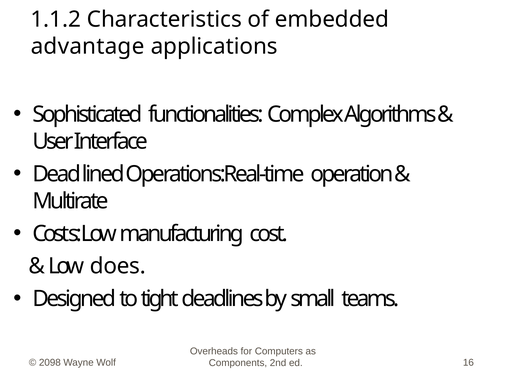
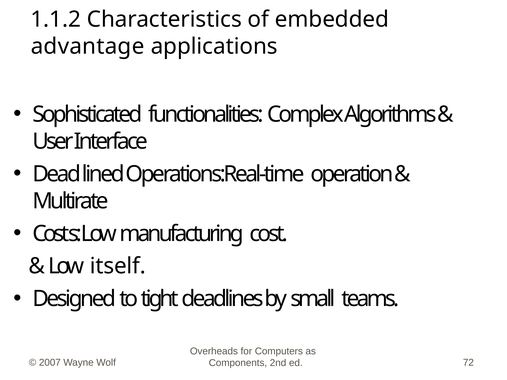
does: does -> itself
2098: 2098 -> 2007
16: 16 -> 72
